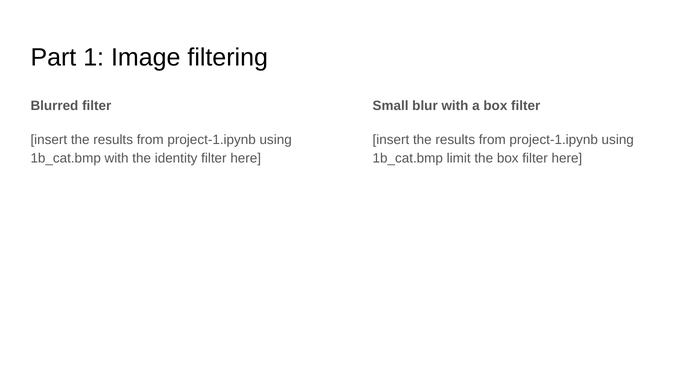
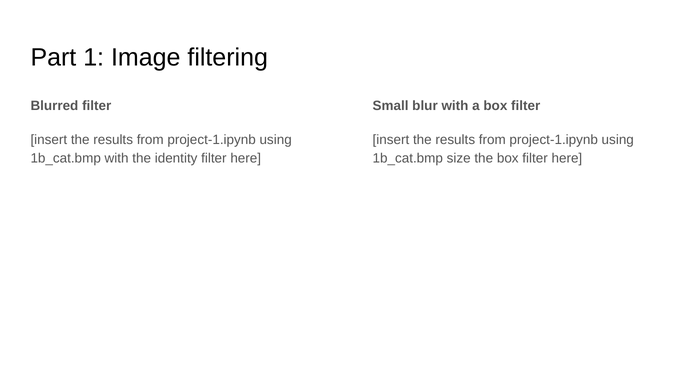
limit: limit -> size
